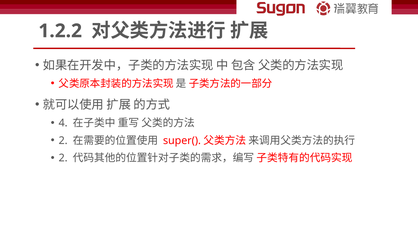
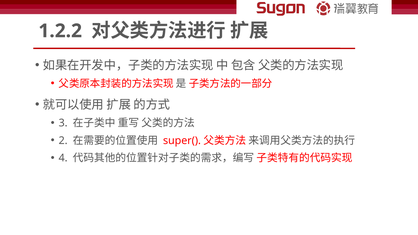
4: 4 -> 3
2 at (63, 158): 2 -> 4
